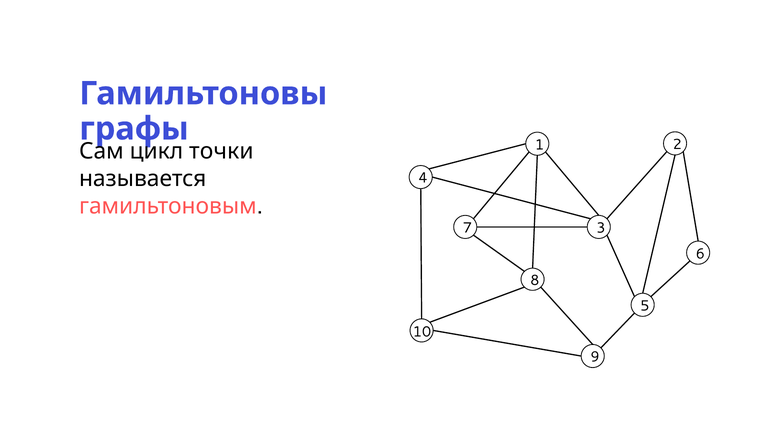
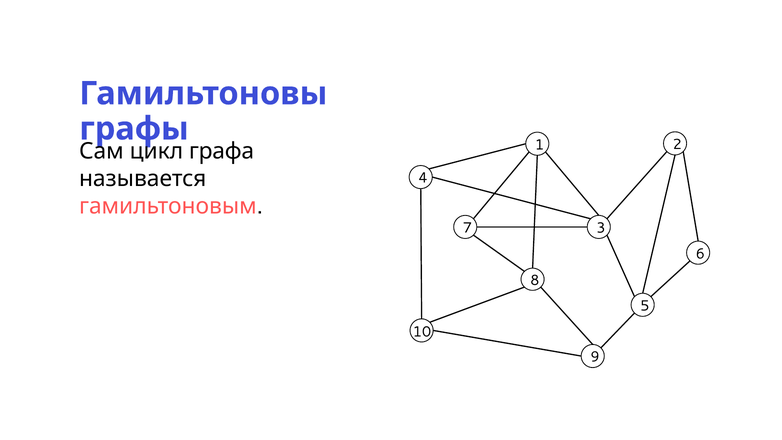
точки: точки -> графа
